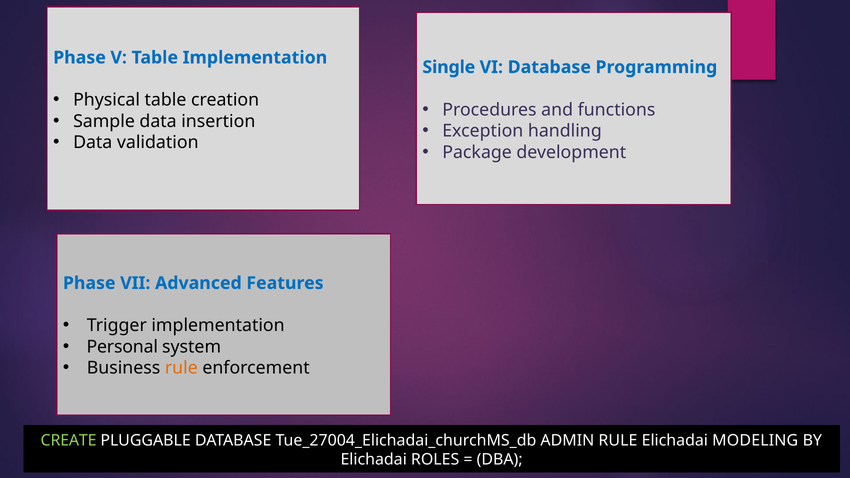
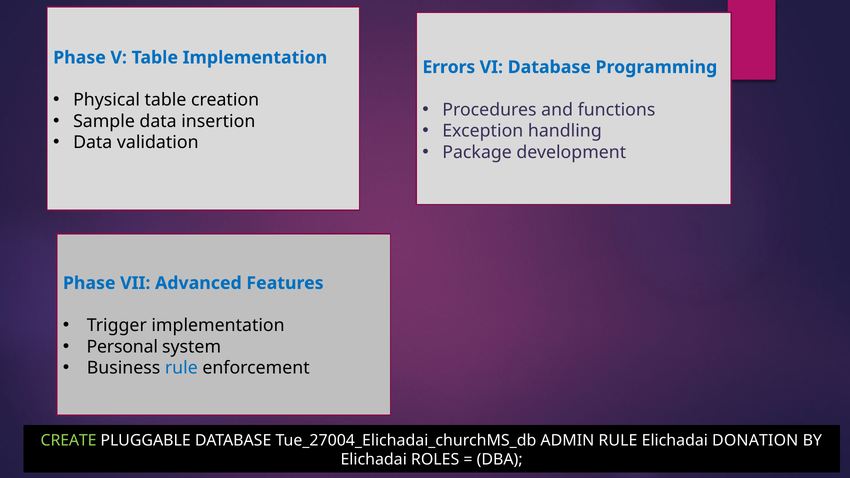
Single: Single -> Errors
rule at (181, 368) colour: orange -> blue
MODELING: MODELING -> DONATION
